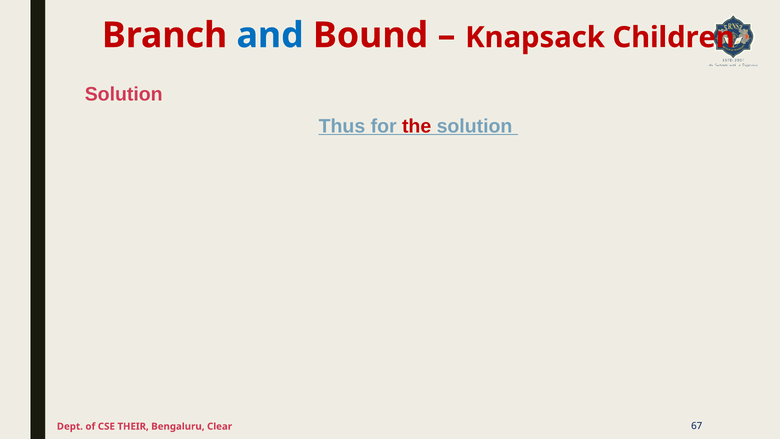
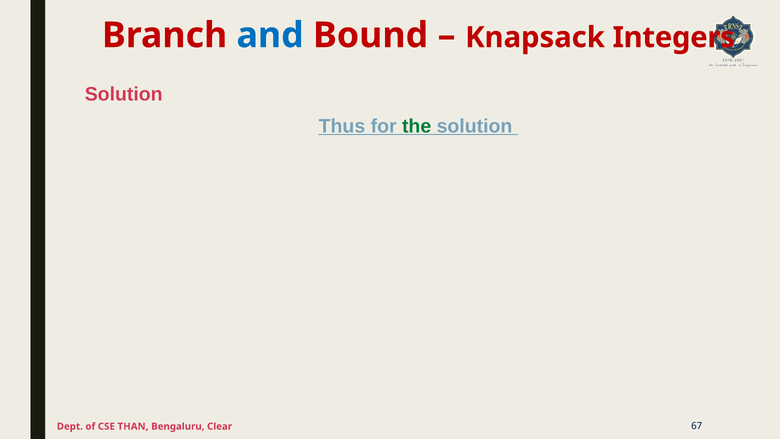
Children: Children -> Integers
the colour: red -> green
THEIR: THEIR -> THAN
